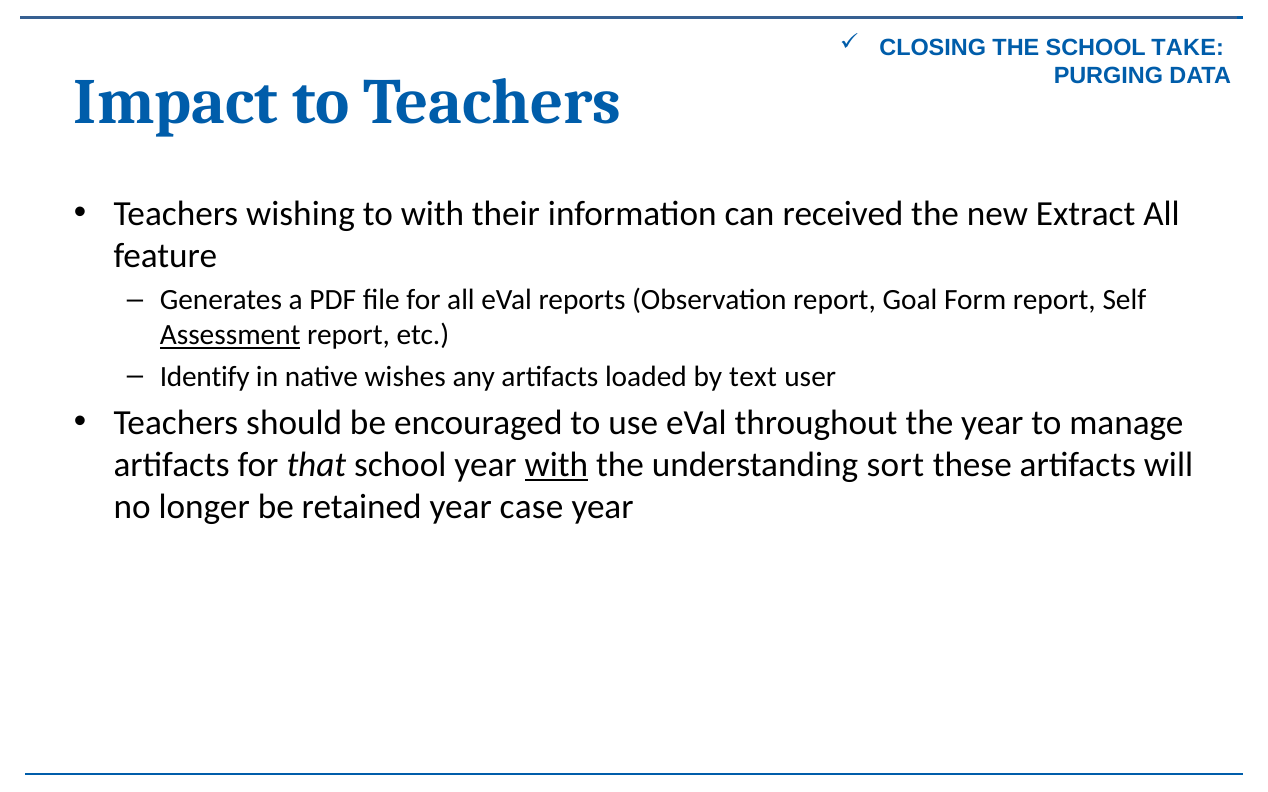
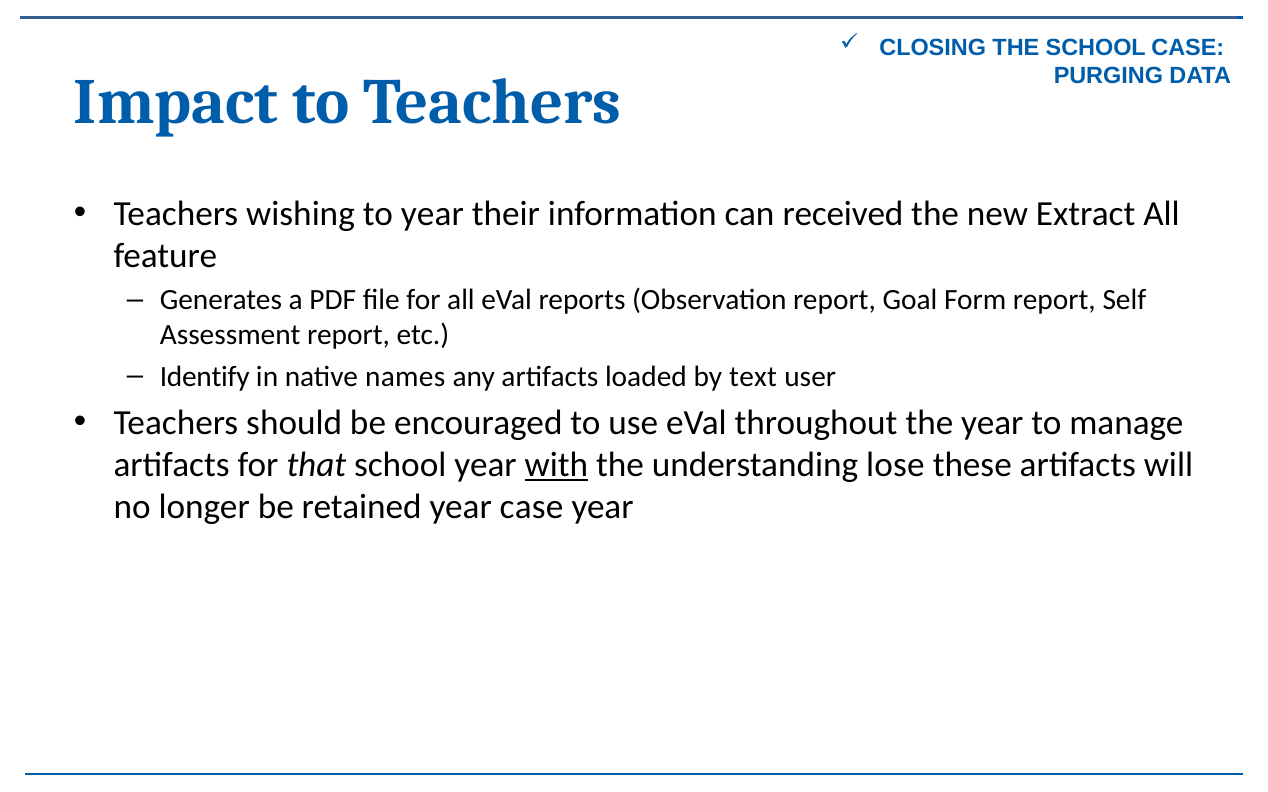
SCHOOL TAKE: TAKE -> CASE
to with: with -> year
Assessment underline: present -> none
wishes: wishes -> names
sort: sort -> lose
